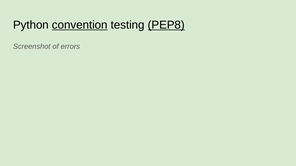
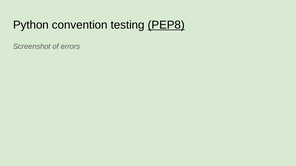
convention underline: present -> none
